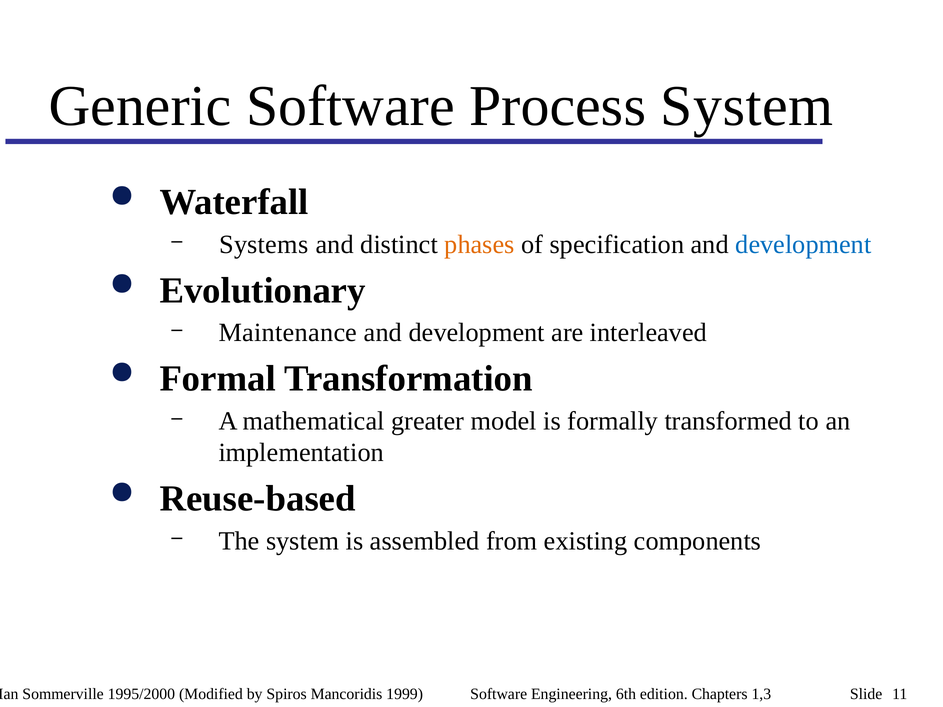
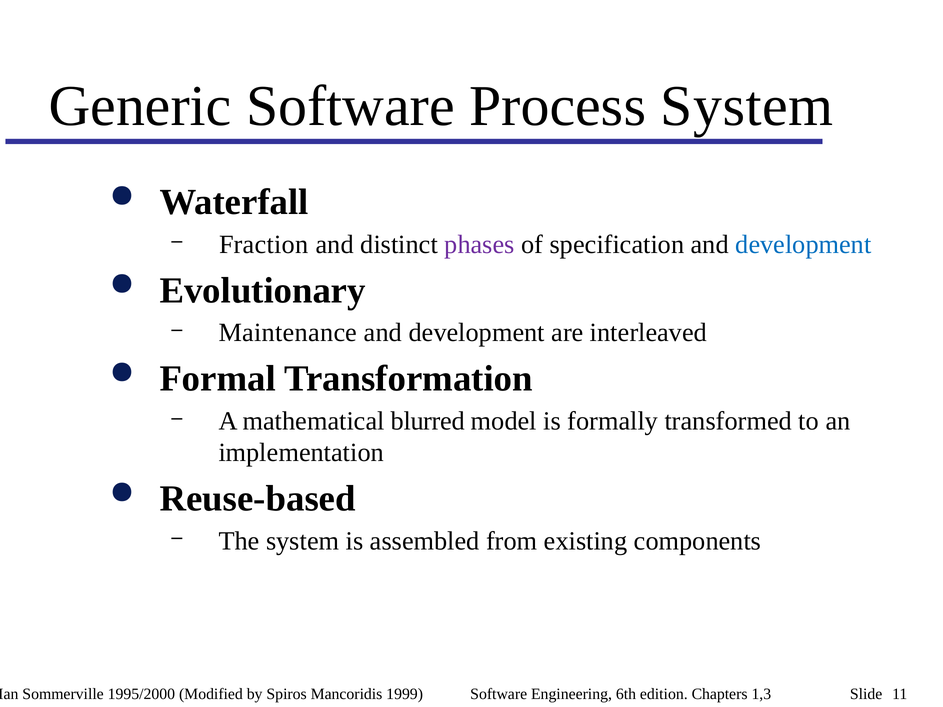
Systems: Systems -> Fraction
phases colour: orange -> purple
greater: greater -> blurred
